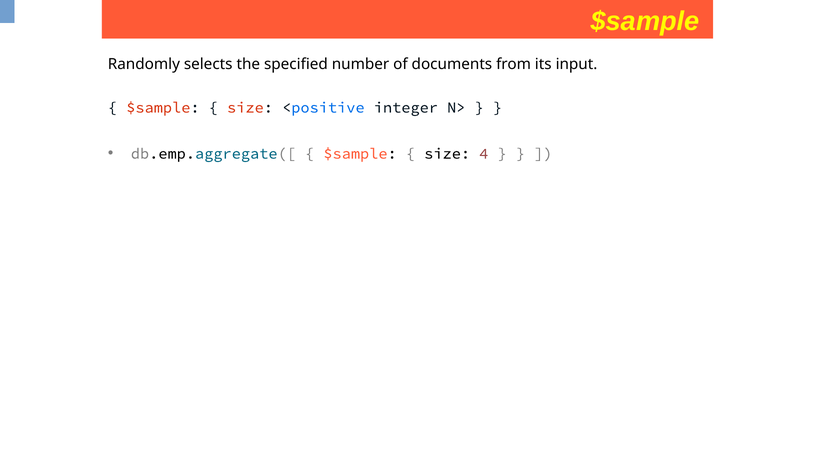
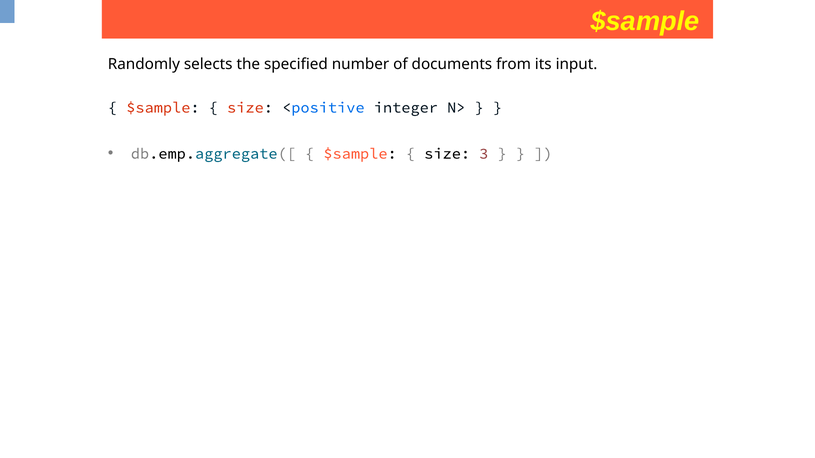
4: 4 -> 3
